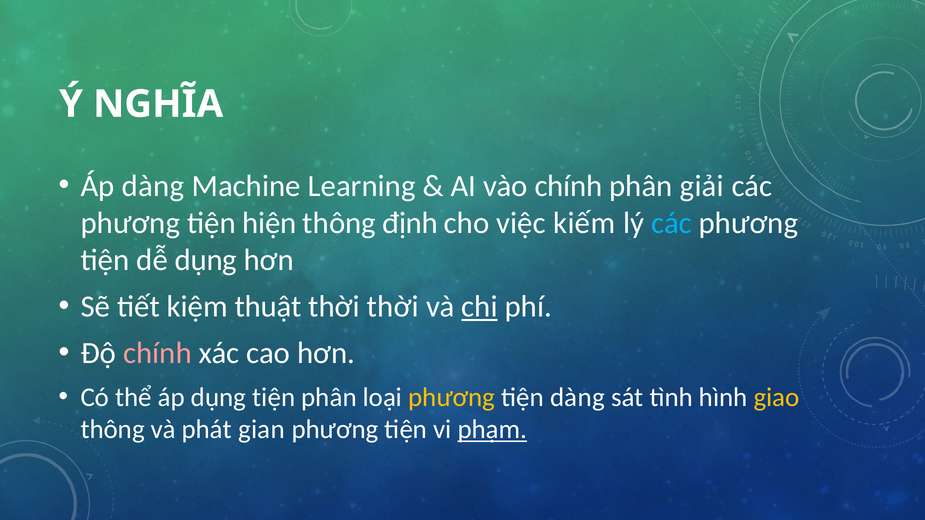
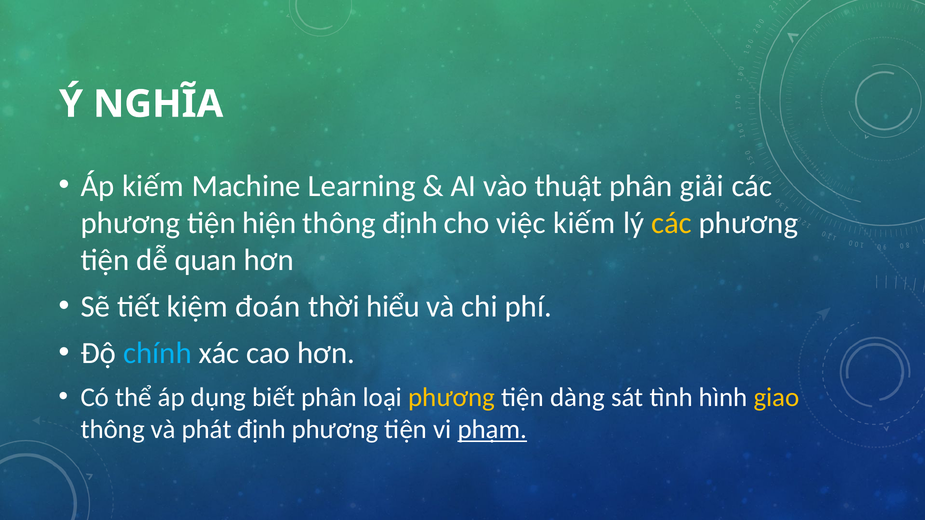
Áp dàng: dàng -> kiếm
vào chính: chính -> thuật
các at (671, 223) colour: light blue -> yellow
dễ dụng: dụng -> quan
thuật: thuật -> đoán
thời thời: thời -> hiểu
chi underline: present -> none
chính at (157, 353) colour: pink -> light blue
dụng tiện: tiện -> biết
phát gian: gian -> định
